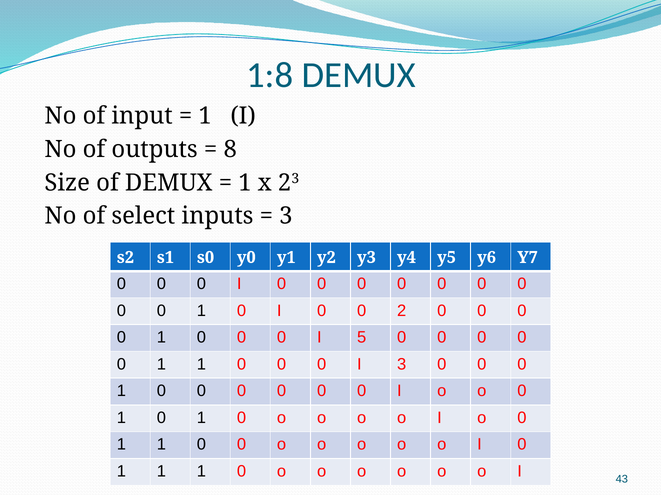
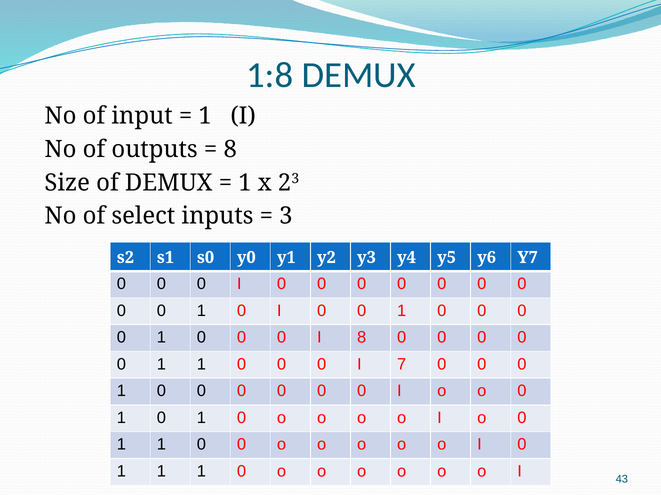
I 0 0 2: 2 -> 1
I 5: 5 -> 8
I 3: 3 -> 7
